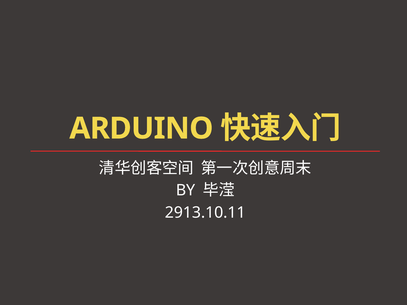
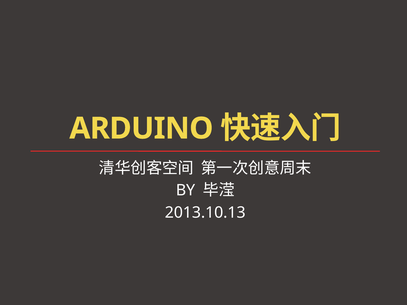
2913.10.11: 2913.10.11 -> 2013.10.13
